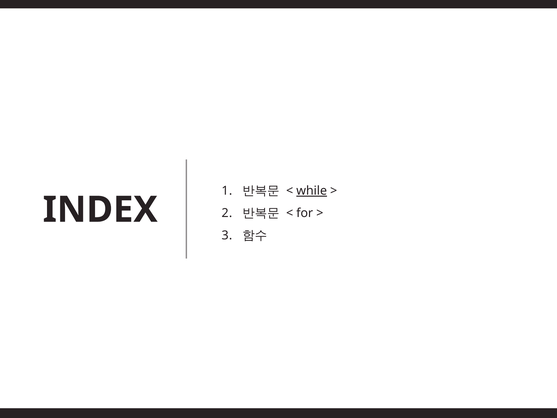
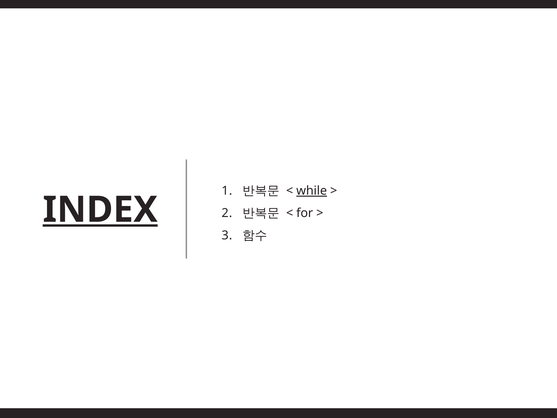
INDEX underline: none -> present
